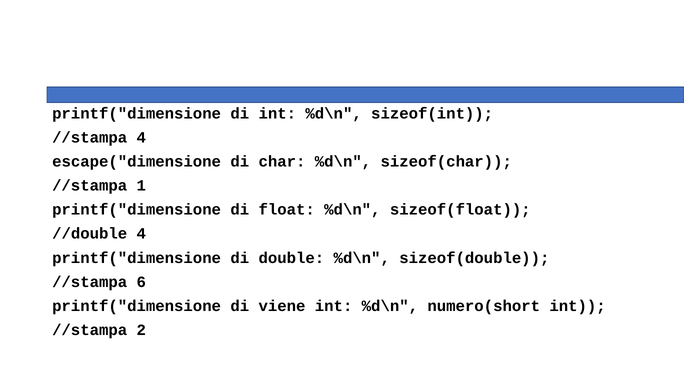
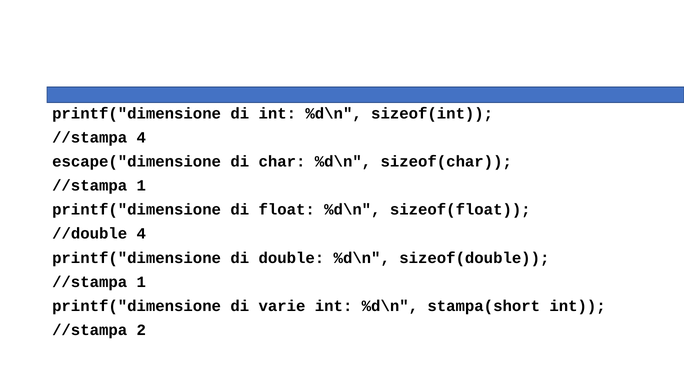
6 at (141, 282): 6 -> 1
viene: viene -> varie
numero(short: numero(short -> stampa(short
